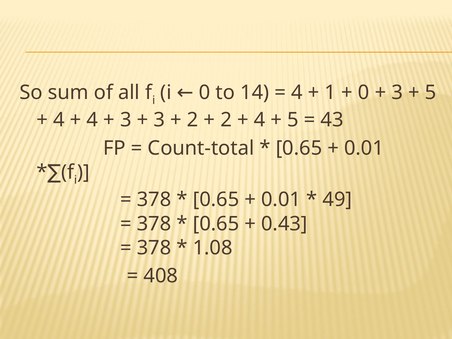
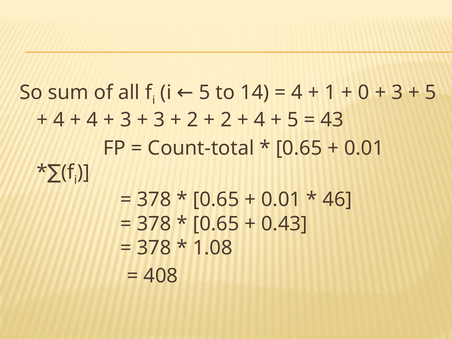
i 0: 0 -> 5
49: 49 -> 46
